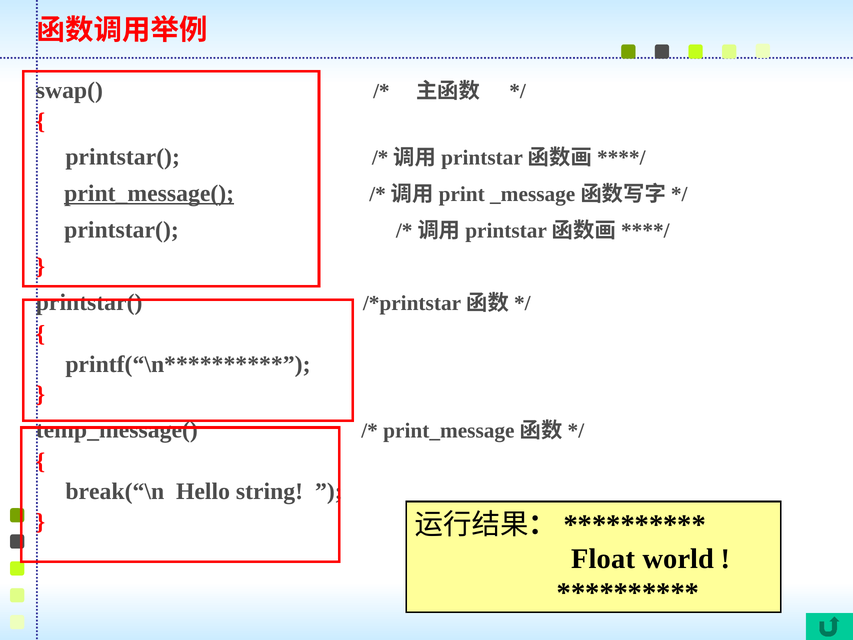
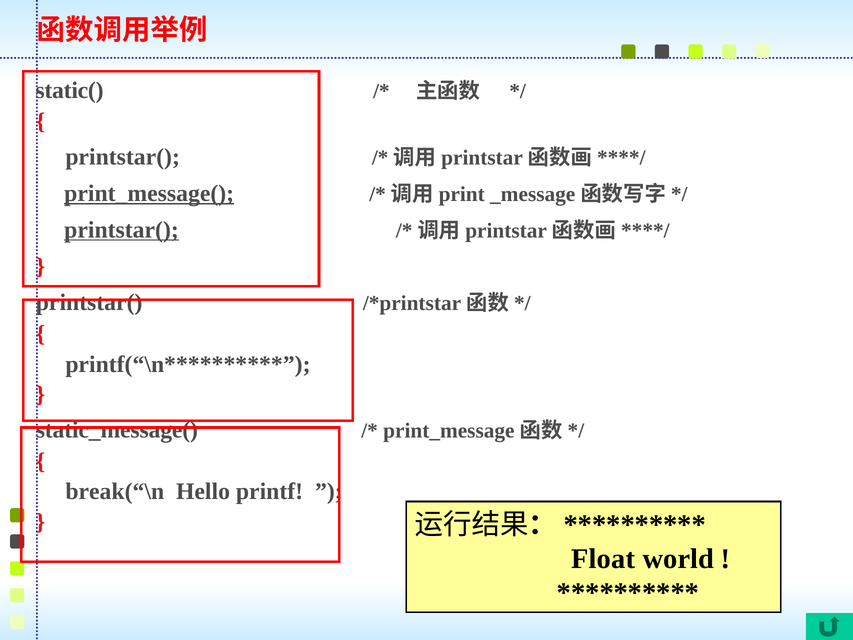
swap(: swap( -> static(
printstar( at (122, 230) underline: none -> present
temp_message(: temp_message( -> static_message(
string: string -> printf
